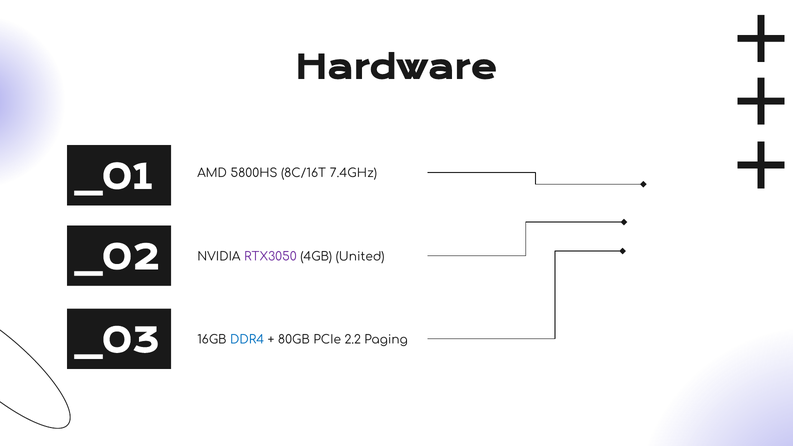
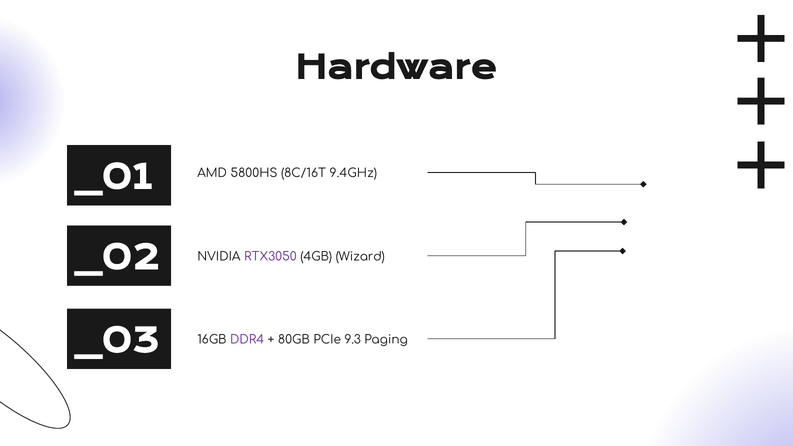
7.4GHz: 7.4GHz -> 9.4GHz
United: United -> Wizard
DDR4 colour: blue -> purple
2.2: 2.2 -> 9.3
